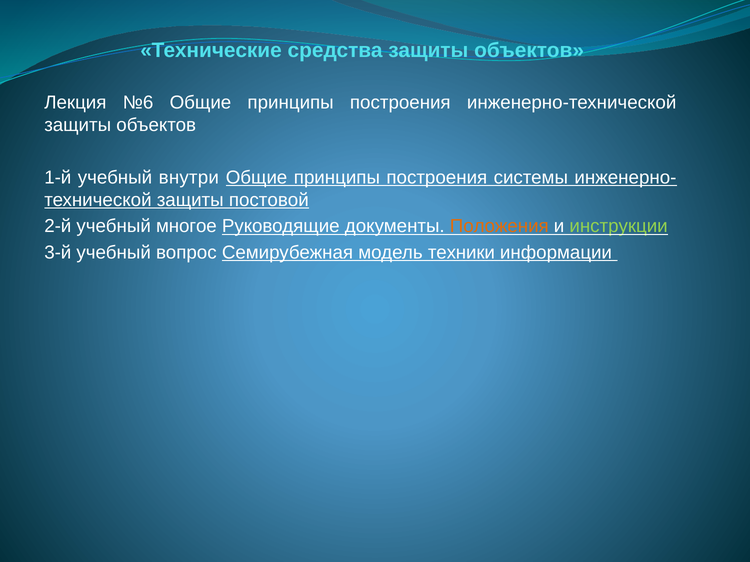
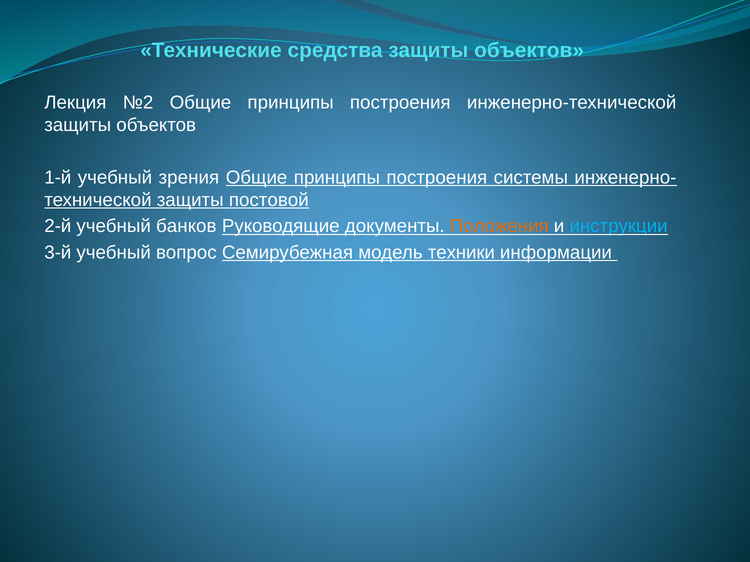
№6: №6 -> №2
внутри: внутри -> зрения
многое: многое -> банков
инструкции colour: light green -> light blue
